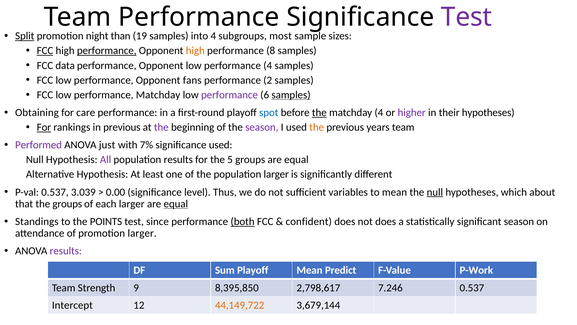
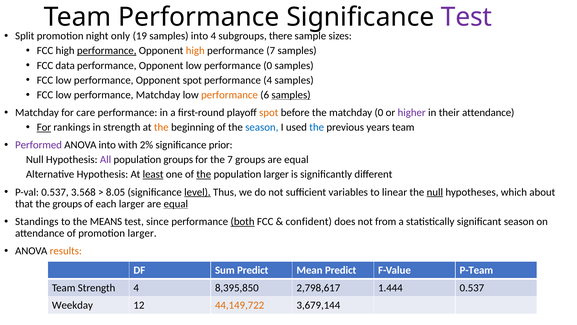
Split underline: present -> none
than: than -> only
most: most -> there
FCC at (45, 51) underline: present -> none
performance 8: 8 -> 7
performance 4: 4 -> 0
Opponent fans: fans -> spot
performance 2: 2 -> 4
performance at (229, 95) colour: purple -> orange
Obtaining at (37, 112): Obtaining -> Matchday
spot at (269, 112) colour: blue -> orange
the at (319, 112) underline: present -> none
matchday 4: 4 -> 0
their hypotheses: hypotheses -> attendance
in previous: previous -> strength
the at (161, 127) colour: purple -> orange
season at (262, 127) colour: purple -> blue
the at (317, 127) colour: orange -> blue
ANOVA just: just -> into
7%: 7% -> 2%
significance used: used -> prior
population results: results -> groups
the 5: 5 -> 7
least underline: none -> present
the at (204, 174) underline: none -> present
3.039: 3.039 -> 3.568
0.00: 0.00 -> 8.05
level underline: none -> present
to mean: mean -> linear
POINTS: POINTS -> MEANS
not does: does -> from
results at (66, 251) colour: purple -> orange
Sum Playoff: Playoff -> Predict
P-Work: P-Work -> P-Team
Strength 9: 9 -> 4
7.246: 7.246 -> 1.444
Intercept: Intercept -> Weekday
